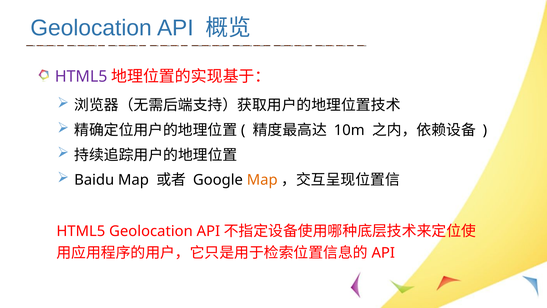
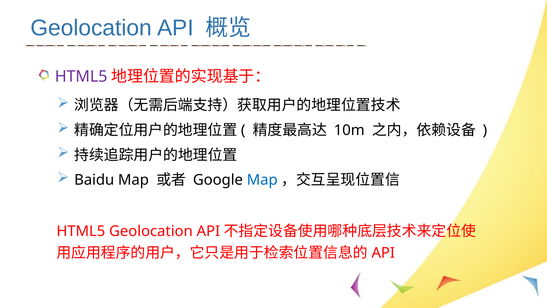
Map at (262, 180) colour: orange -> blue
